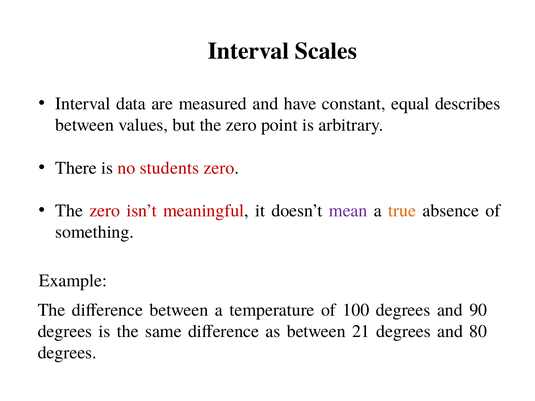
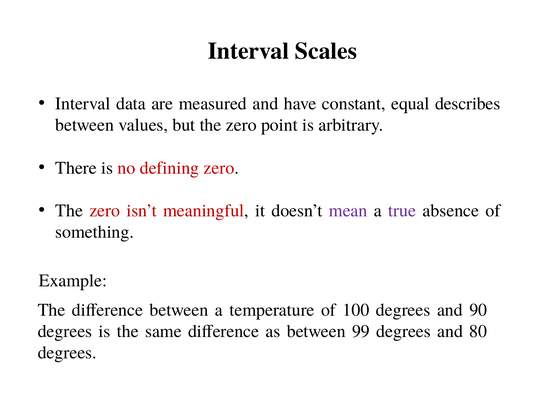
students: students -> defining
true colour: orange -> purple
21: 21 -> 99
